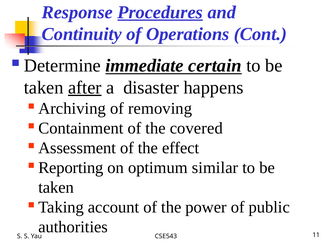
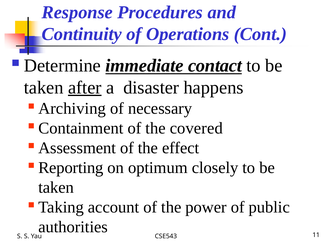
Procedures underline: present -> none
certain: certain -> contact
removing: removing -> necessary
similar: similar -> closely
